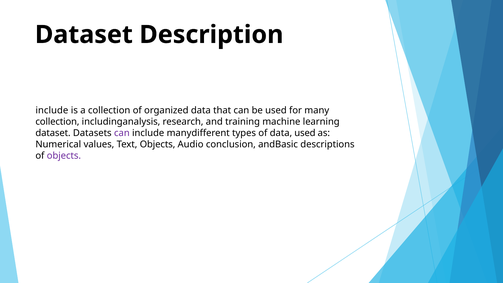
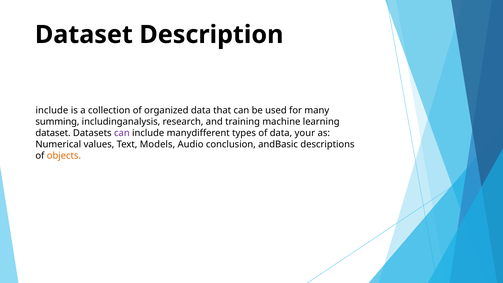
collection at (57, 122): collection -> summing
data used: used -> your
Text Objects: Objects -> Models
objects at (64, 156) colour: purple -> orange
